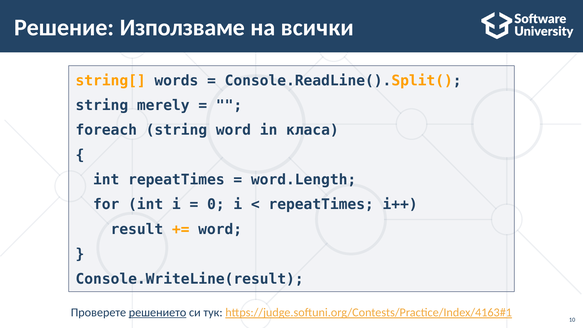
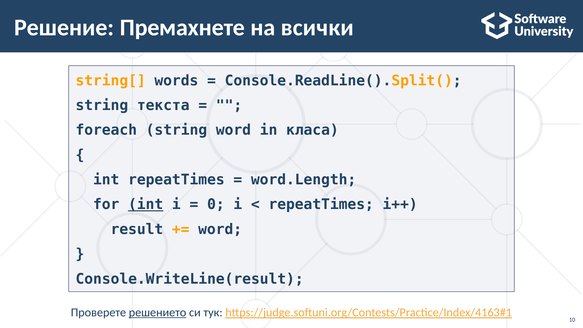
Използваме: Използваме -> Премахнете
merely: merely -> текста
int at (146, 204) underline: none -> present
